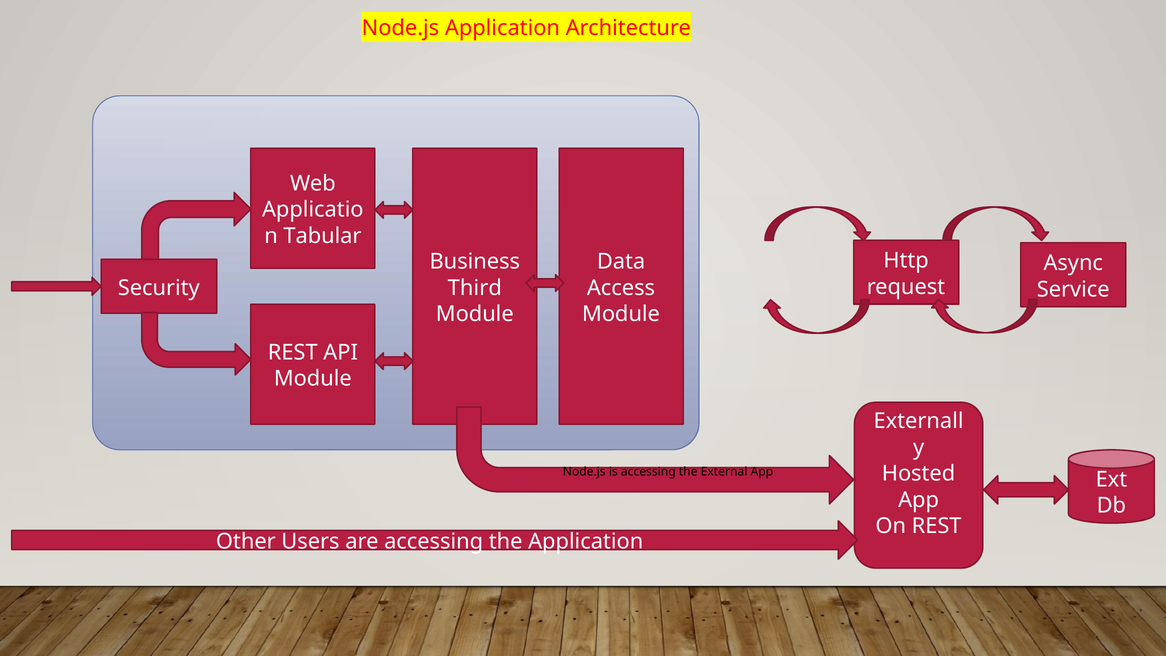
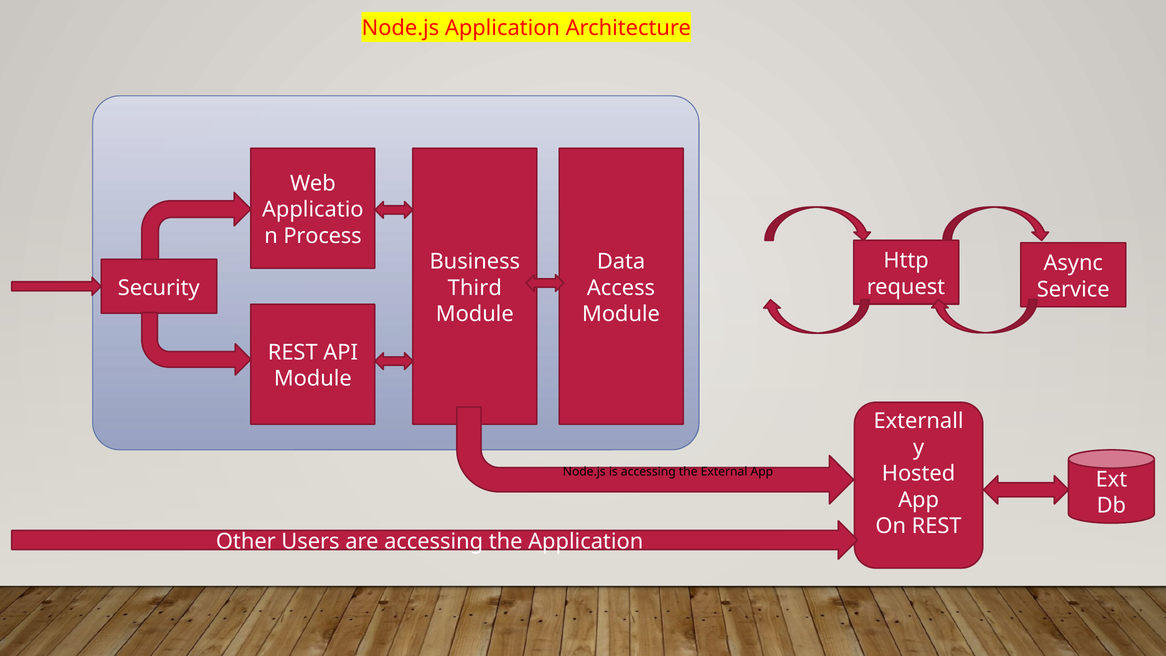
Tabular: Tabular -> Process
